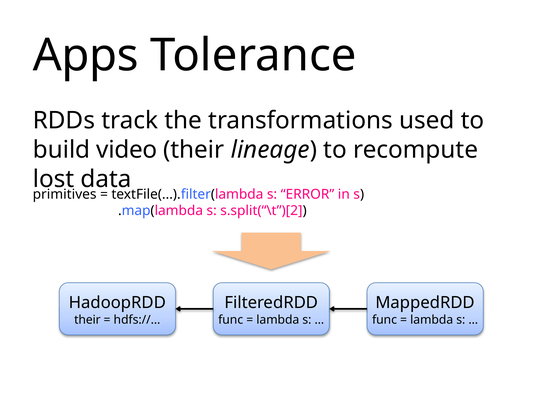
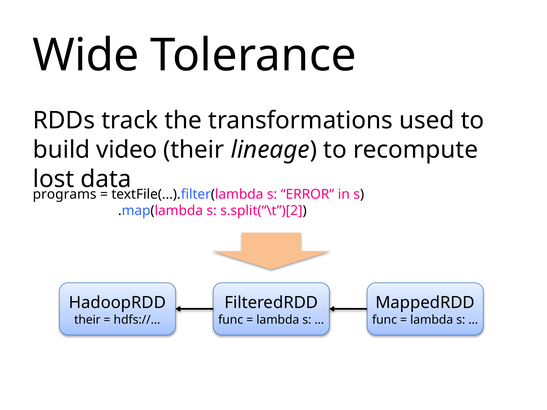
Apps: Apps -> Wide
primitives: primitives -> programs
